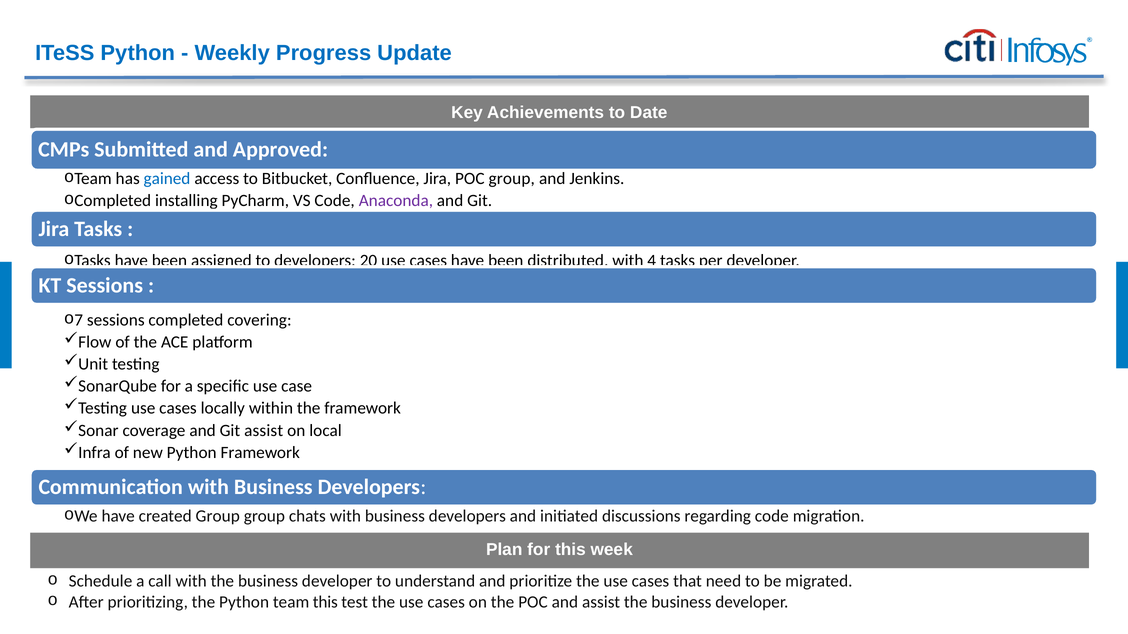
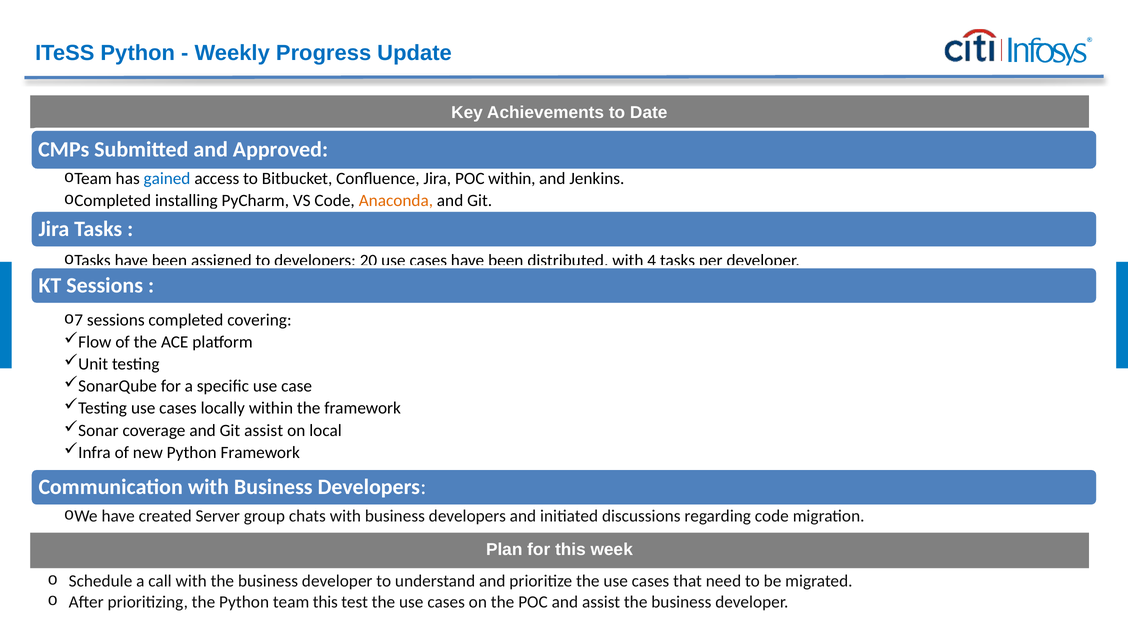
POC group: group -> within
Anaconda colour: purple -> orange
created Group: Group -> Server
